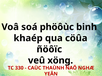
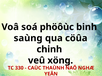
khaép: khaép -> saùng
ñöôïc: ñöôïc -> chinh
